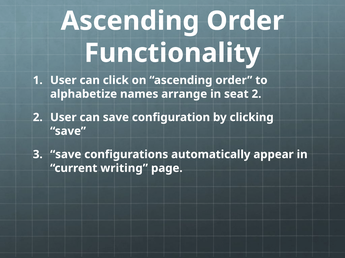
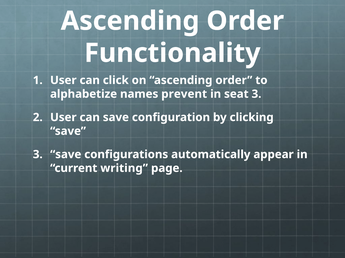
arrange: arrange -> prevent
seat 2: 2 -> 3
